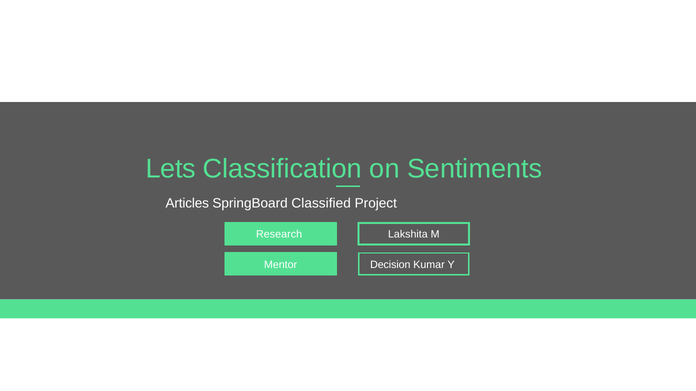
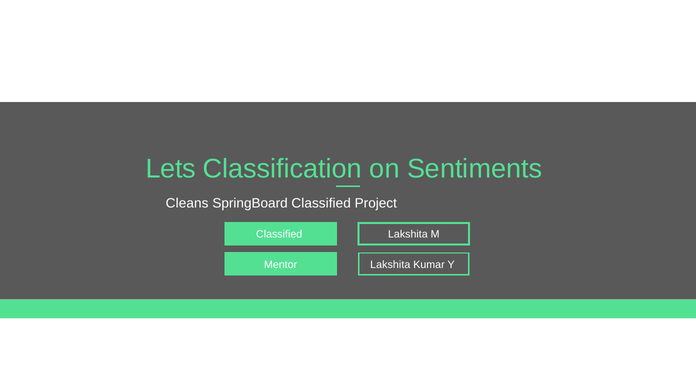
Articles: Articles -> Cleans
Research at (279, 235): Research -> Classified
Mentor Decision: Decision -> Lakshita
